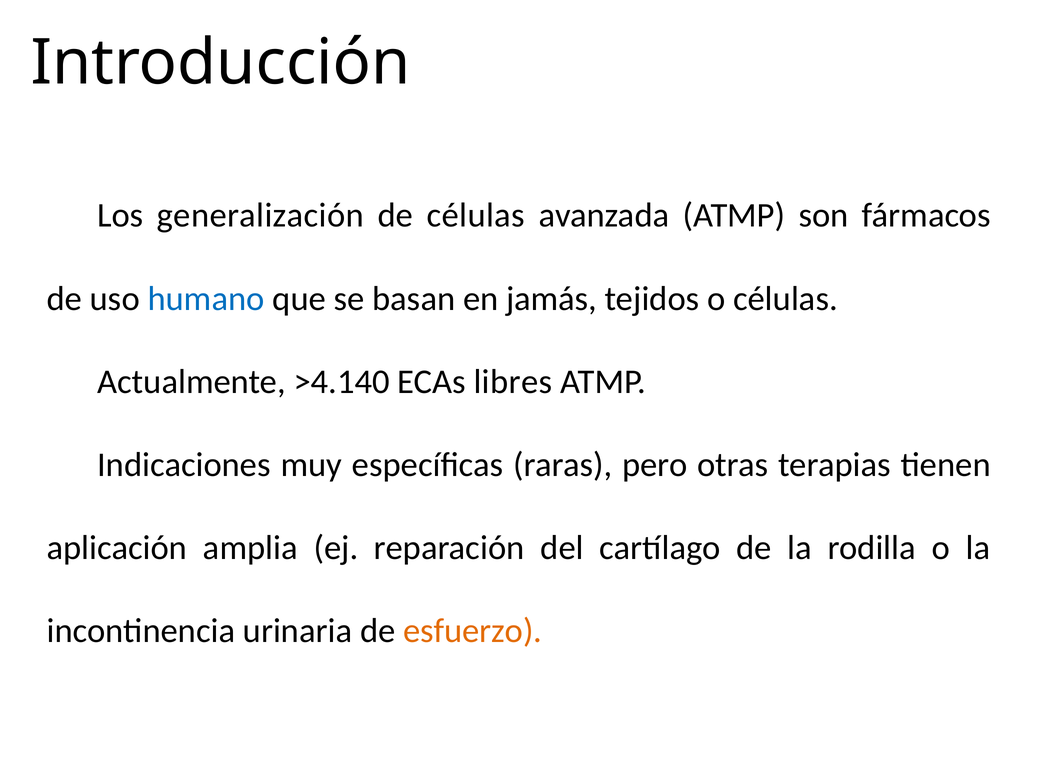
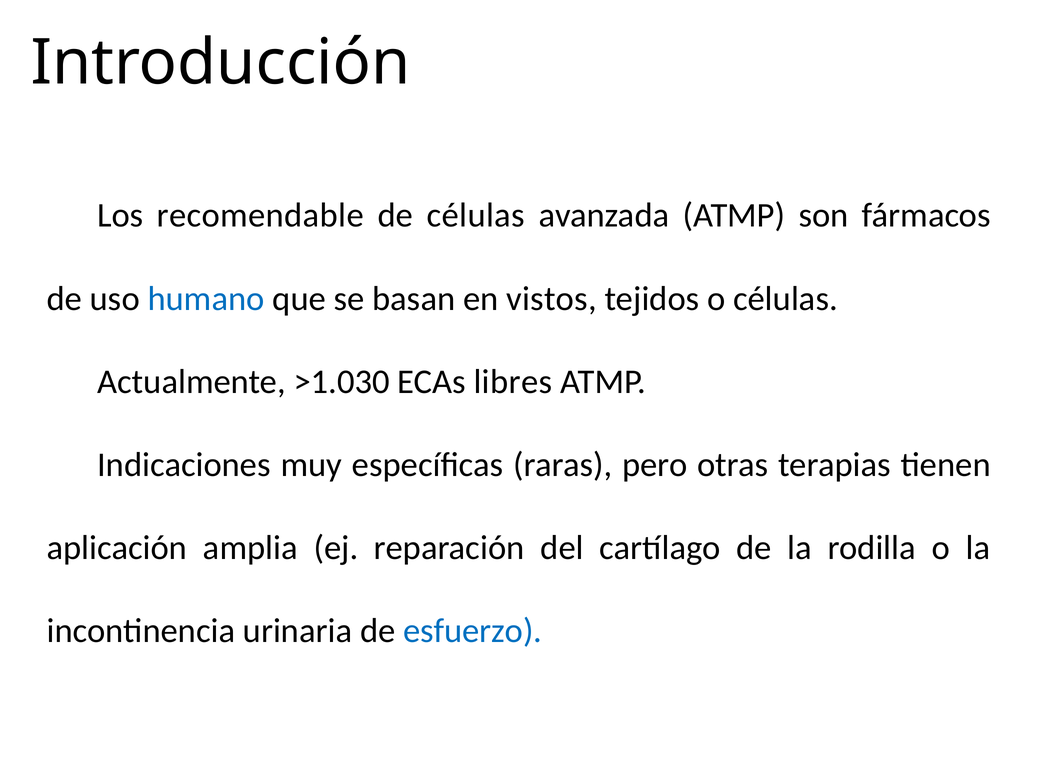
generalización: generalización -> recomendable
jamás: jamás -> vistos
>4.140: >4.140 -> >1.030
esfuerzo colour: orange -> blue
